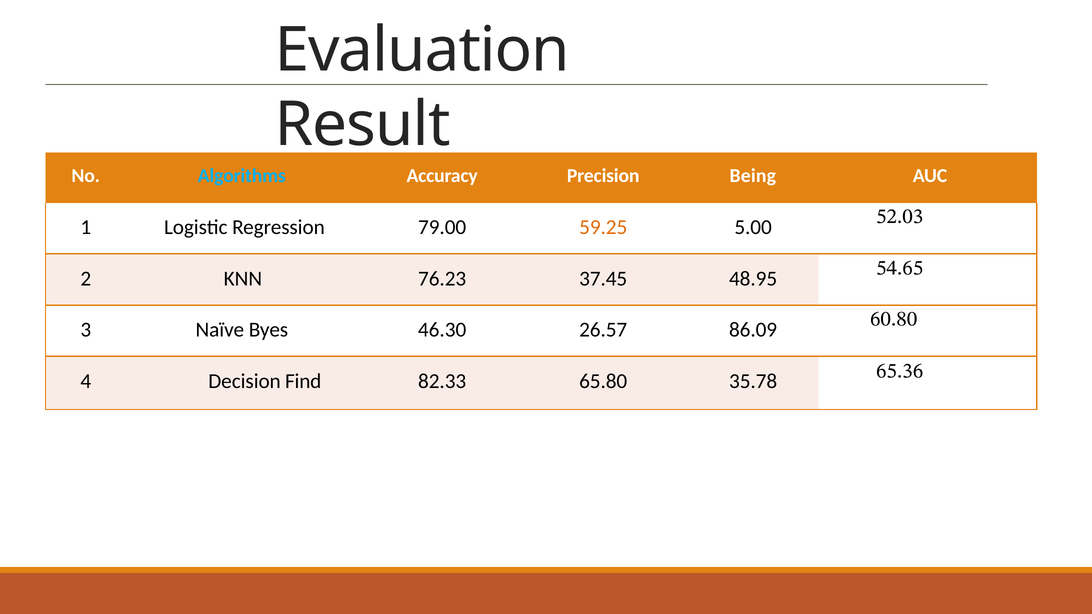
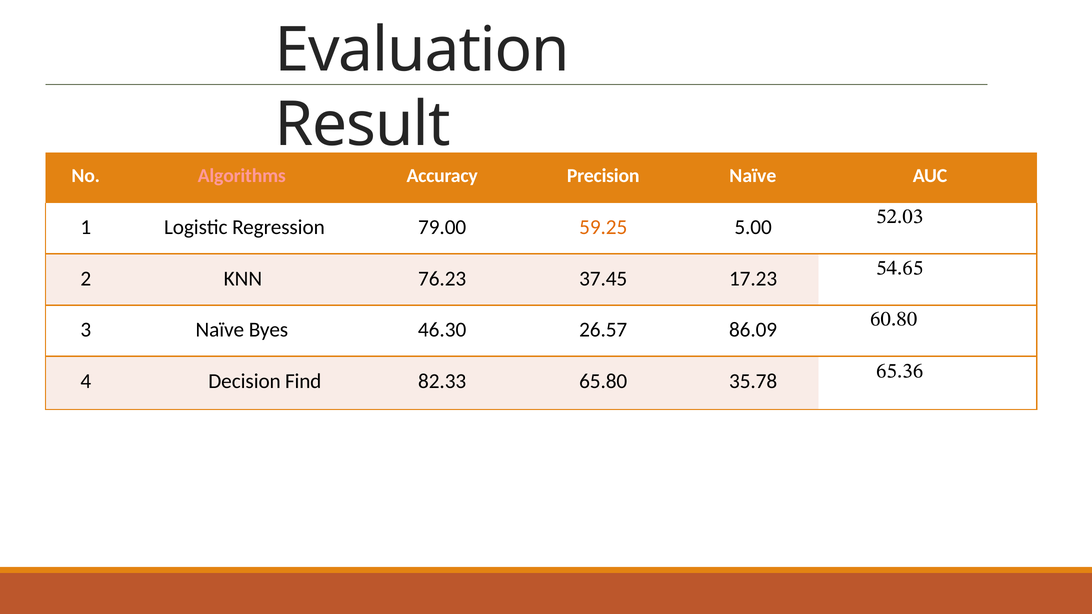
Algorithms colour: light blue -> pink
Precision Being: Being -> Naïve
48.95: 48.95 -> 17.23
